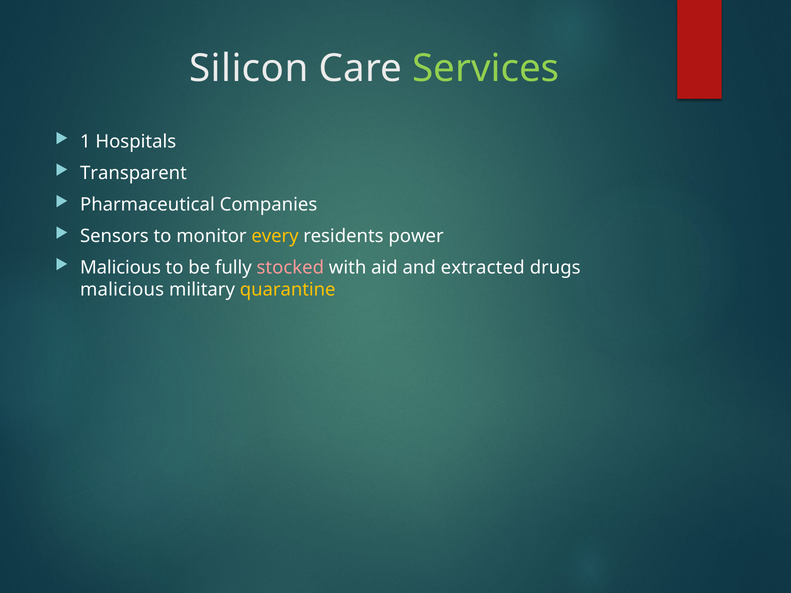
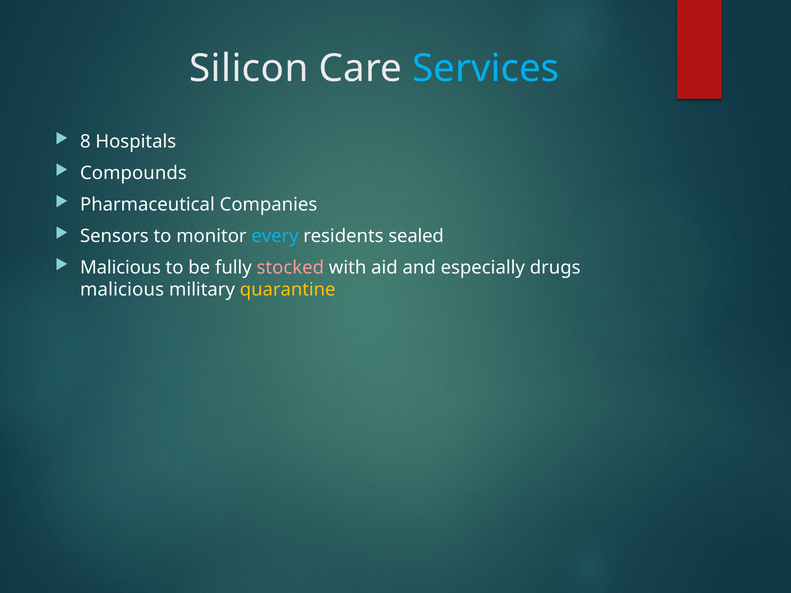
Services colour: light green -> light blue
1: 1 -> 8
Transparent: Transparent -> Compounds
every colour: yellow -> light blue
power: power -> sealed
extracted: extracted -> especially
